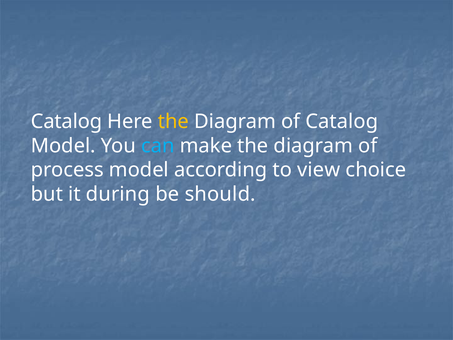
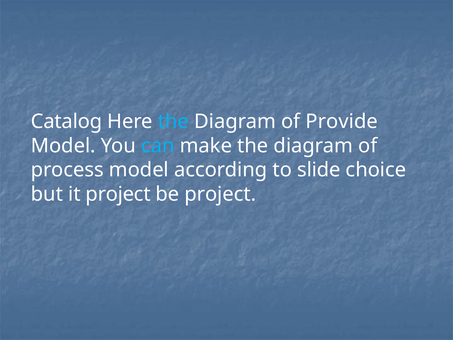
the at (173, 121) colour: yellow -> light blue
of Catalog: Catalog -> Provide
view: view -> slide
it during: during -> project
be should: should -> project
